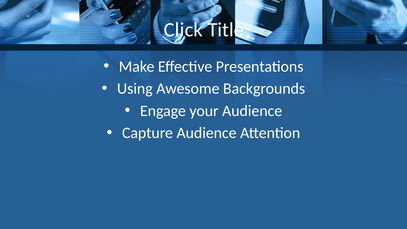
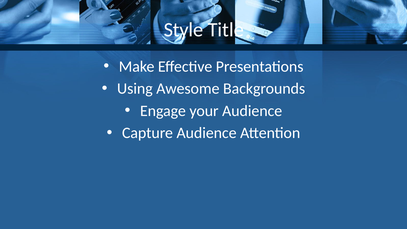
Click: Click -> Style
